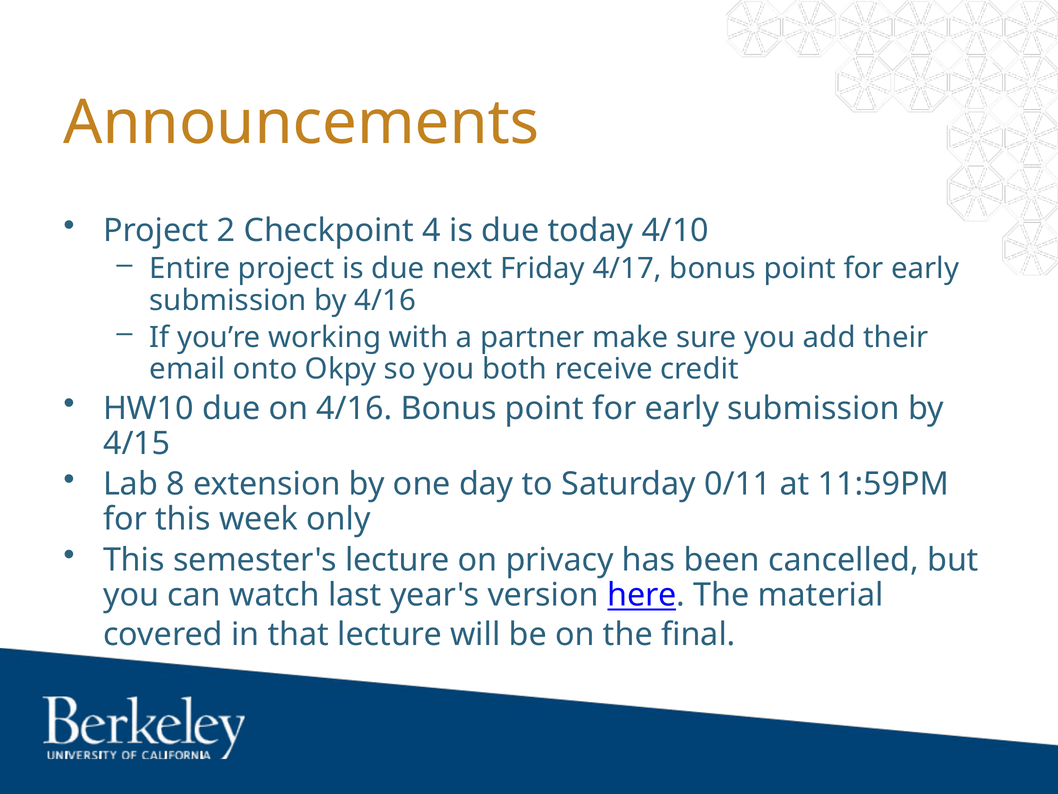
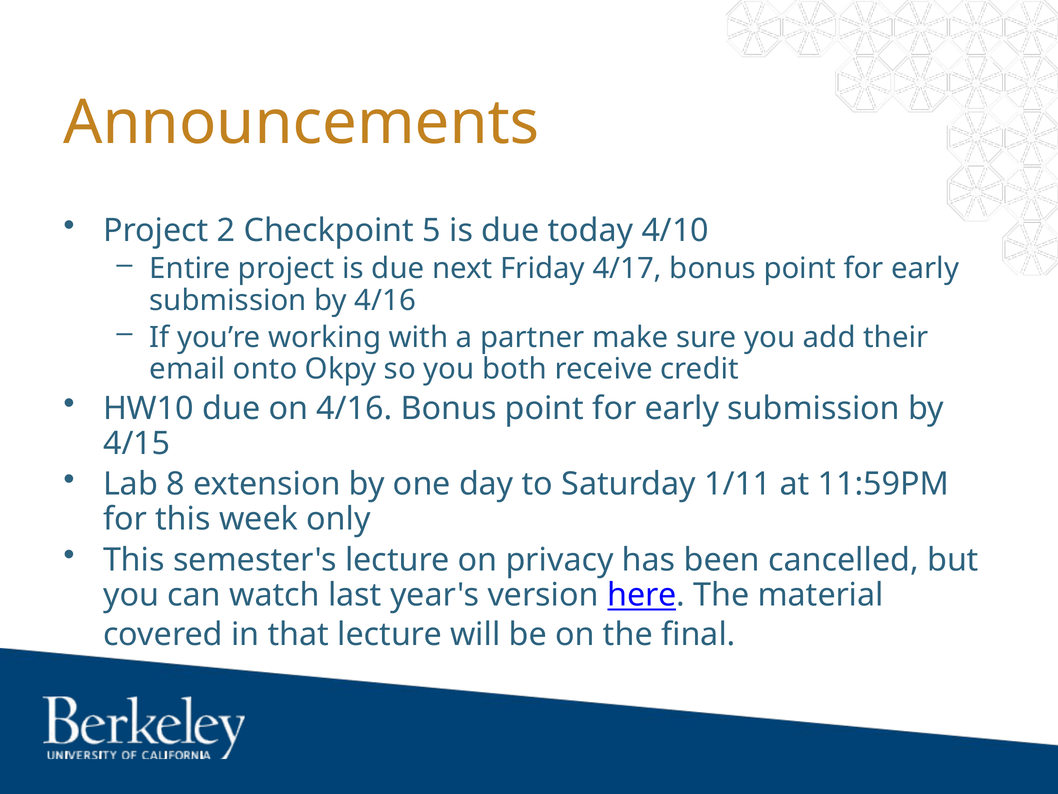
4: 4 -> 5
0/11: 0/11 -> 1/11
